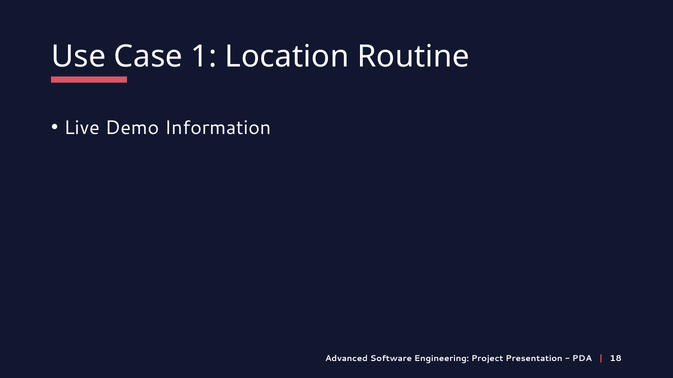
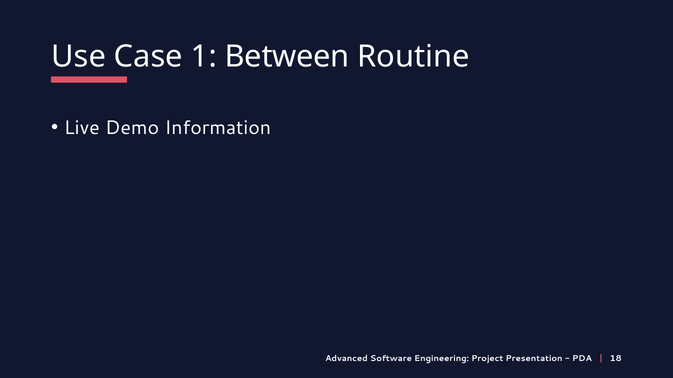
Location: Location -> Between
